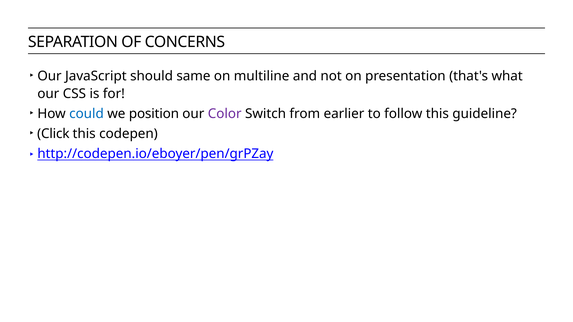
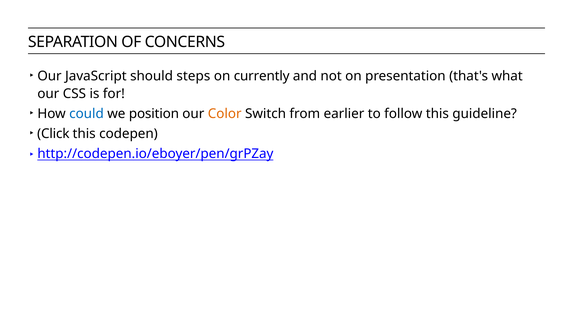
same: same -> steps
multiline: multiline -> currently
Color colour: purple -> orange
